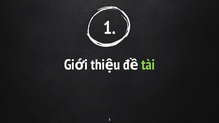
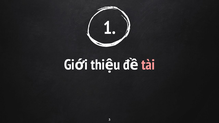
tài colour: light green -> pink
